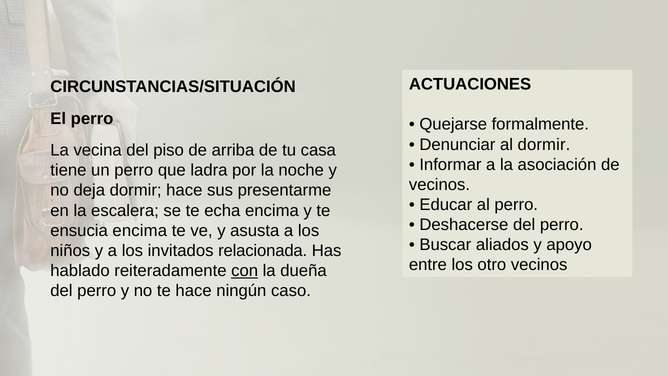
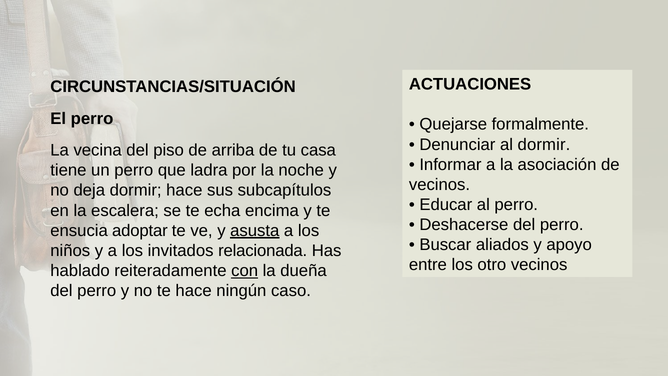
presentarme: presentarme -> subcapítulos
ensucia encima: encima -> adoptar
asusta underline: none -> present
